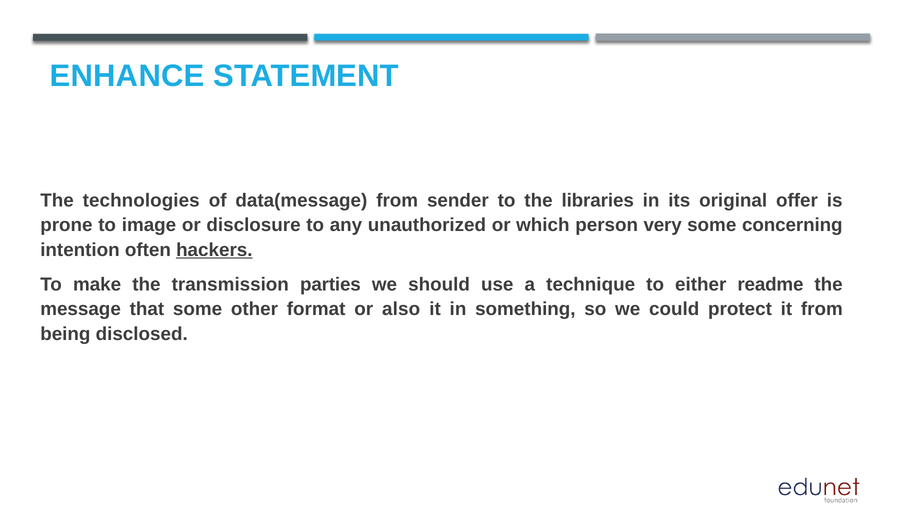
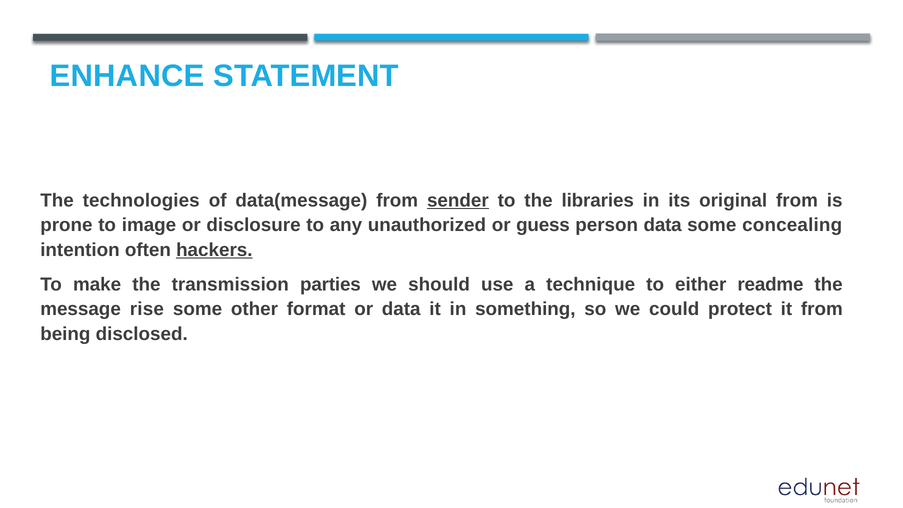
sender underline: none -> present
original offer: offer -> from
which: which -> guess
person very: very -> data
concerning: concerning -> concealing
that: that -> rise
or also: also -> data
